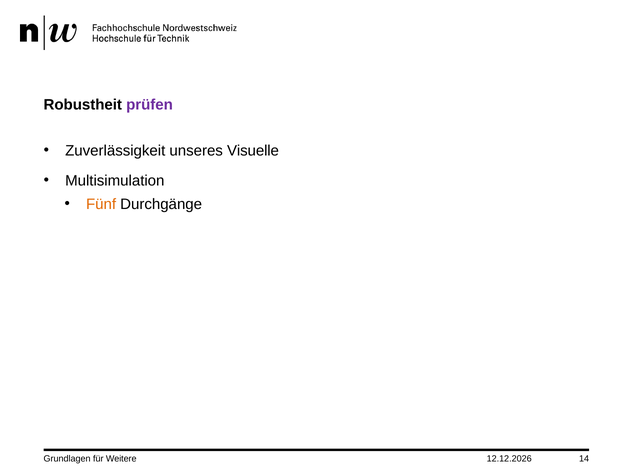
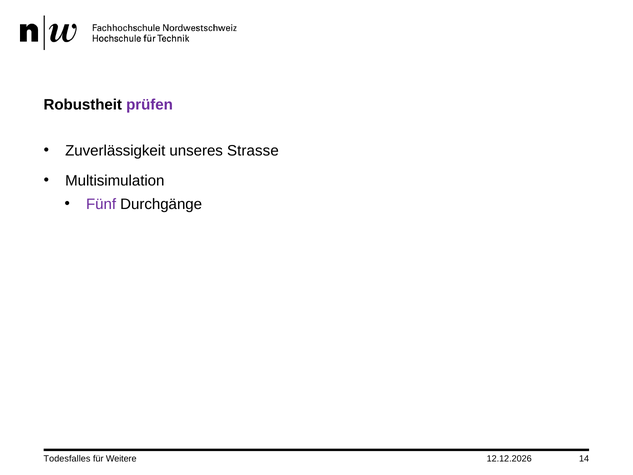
Visuelle: Visuelle -> Strasse
Fünf colour: orange -> purple
Grundlagen: Grundlagen -> Todesfalles
